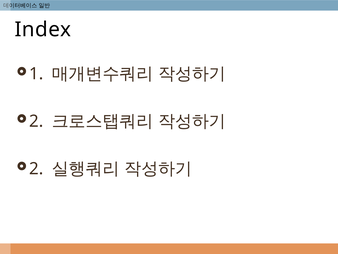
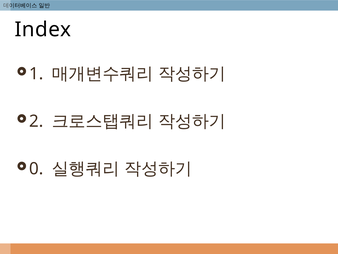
2 at (36, 168): 2 -> 0
